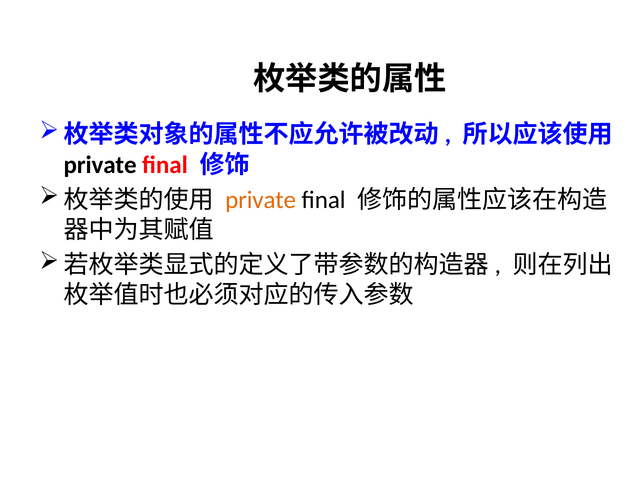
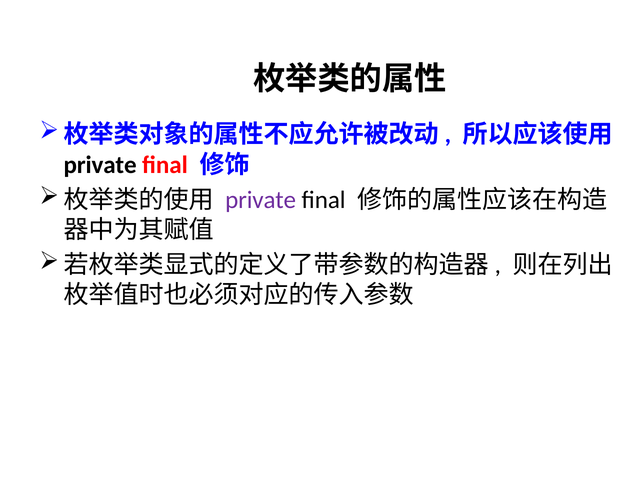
private at (261, 200) colour: orange -> purple
